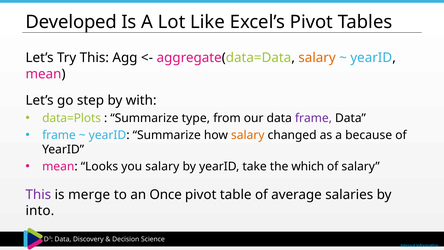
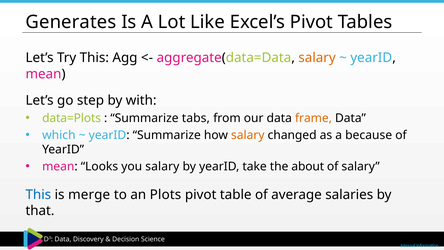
Developed: Developed -> Generates
type: type -> tabs
frame at (313, 118) colour: purple -> orange
frame at (59, 135): frame -> which
which: which -> about
This at (38, 195) colour: purple -> blue
Once: Once -> Plots
into: into -> that
